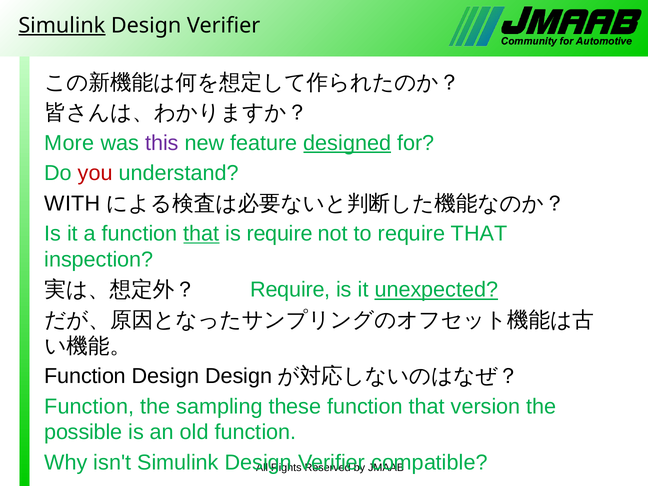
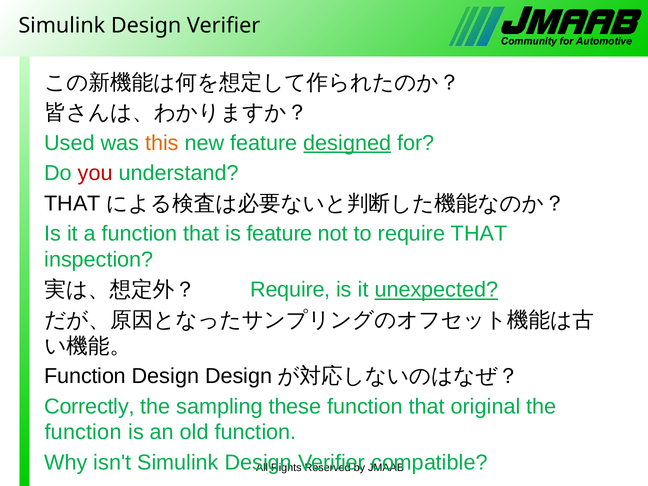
Simulink at (62, 26) underline: present -> none
More: More -> Used
this colour: purple -> orange
WITH at (72, 203): WITH -> THAT
that at (201, 234) underline: present -> none
is require: require -> feature
Function at (89, 406): Function -> Correctly
version: version -> original
possible at (83, 432): possible -> function
